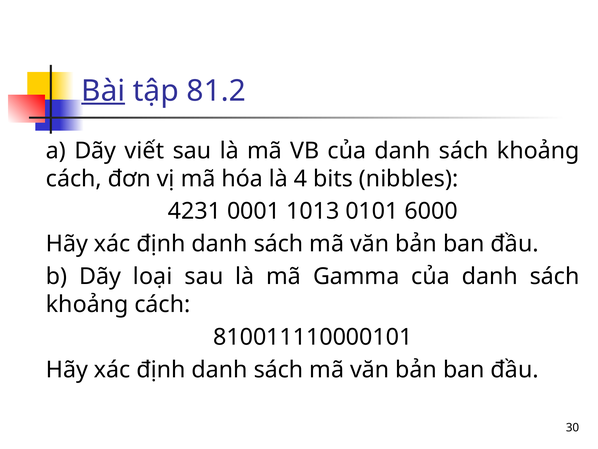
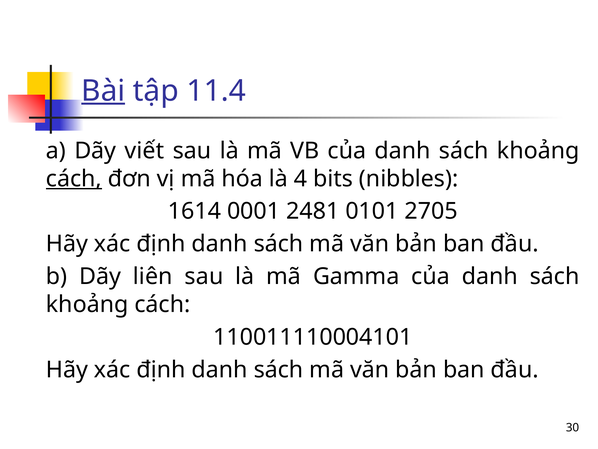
81.2: 81.2 -> 11.4
cách at (74, 178) underline: none -> present
4231: 4231 -> 1614
1013: 1013 -> 2481
6000: 6000 -> 2705
loại: loại -> liên
810011110000101: 810011110000101 -> 110011110004101
